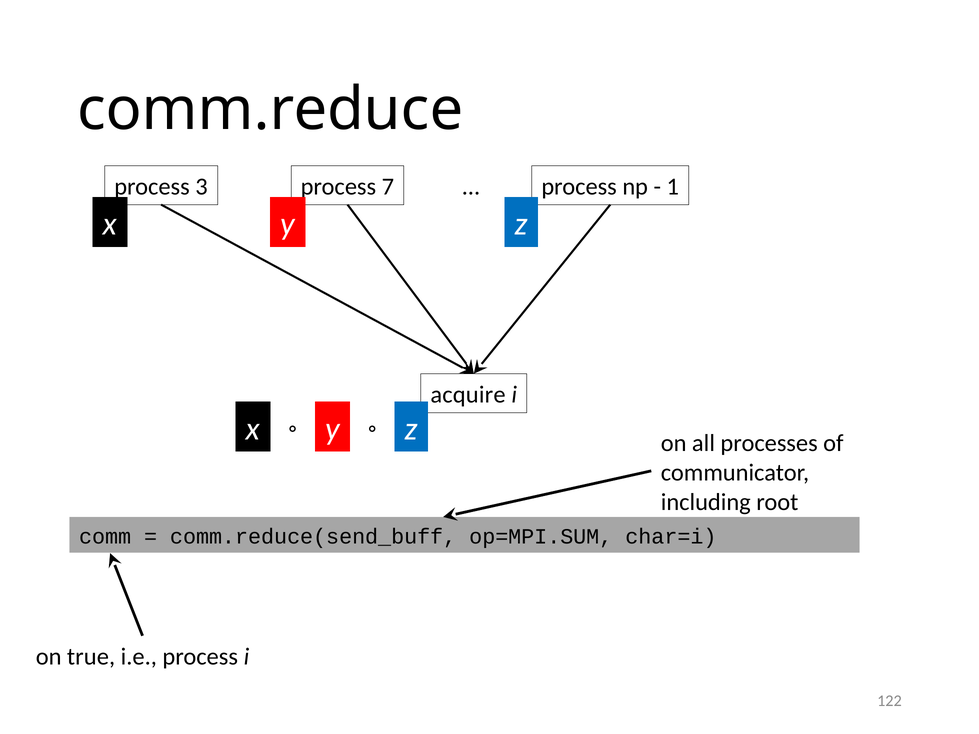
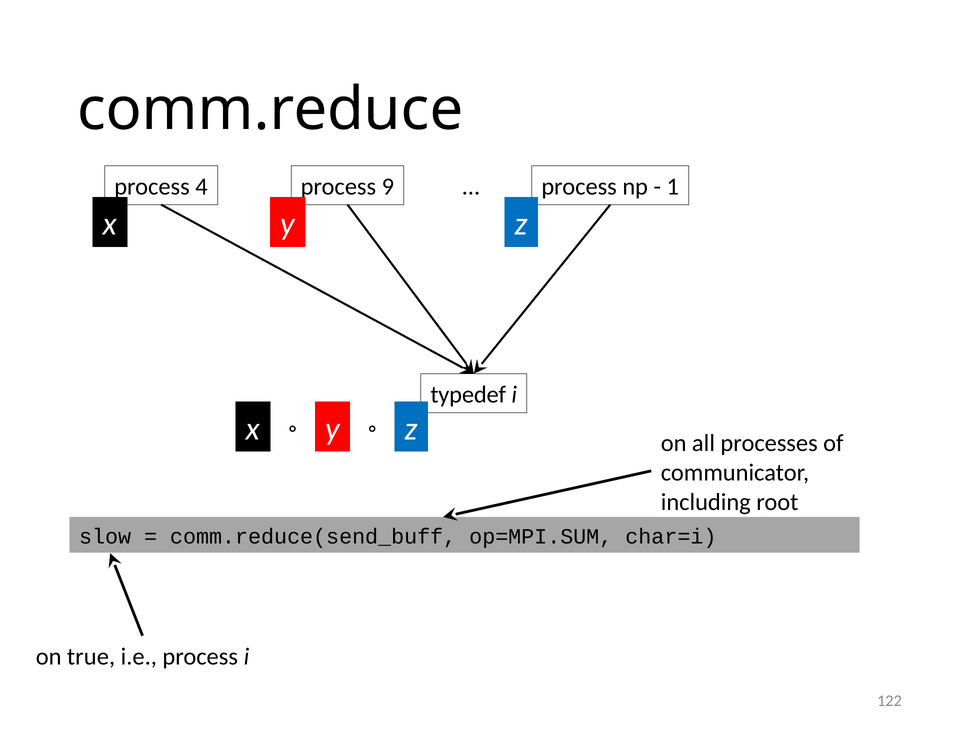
3: 3 -> 4
7: 7 -> 9
acquire: acquire -> typedef
comm: comm -> slow
